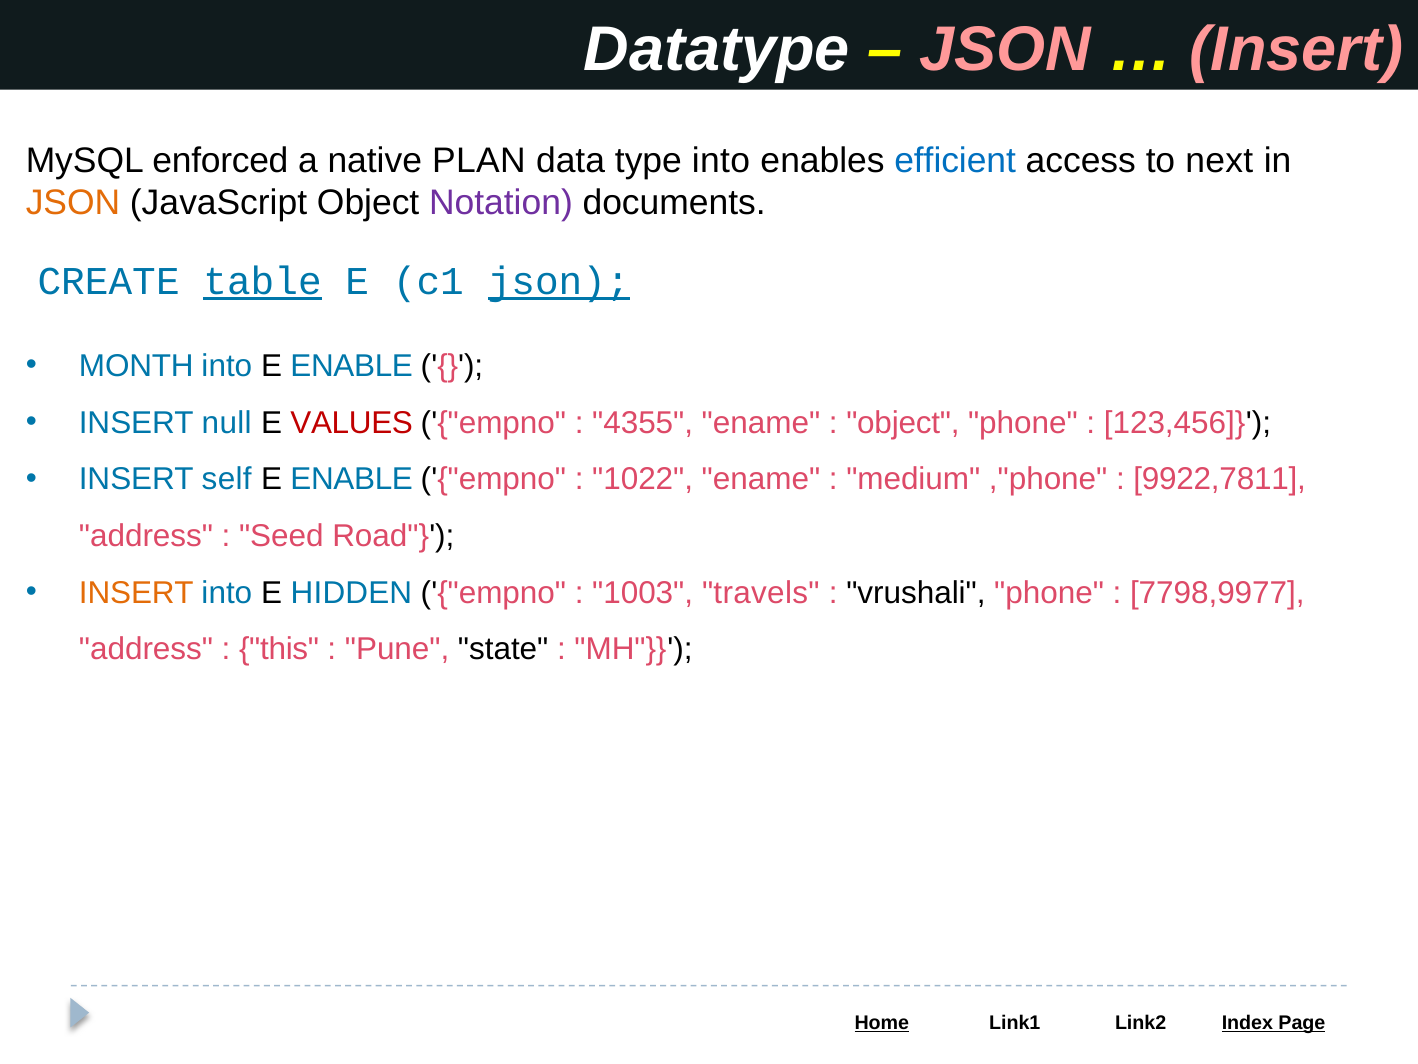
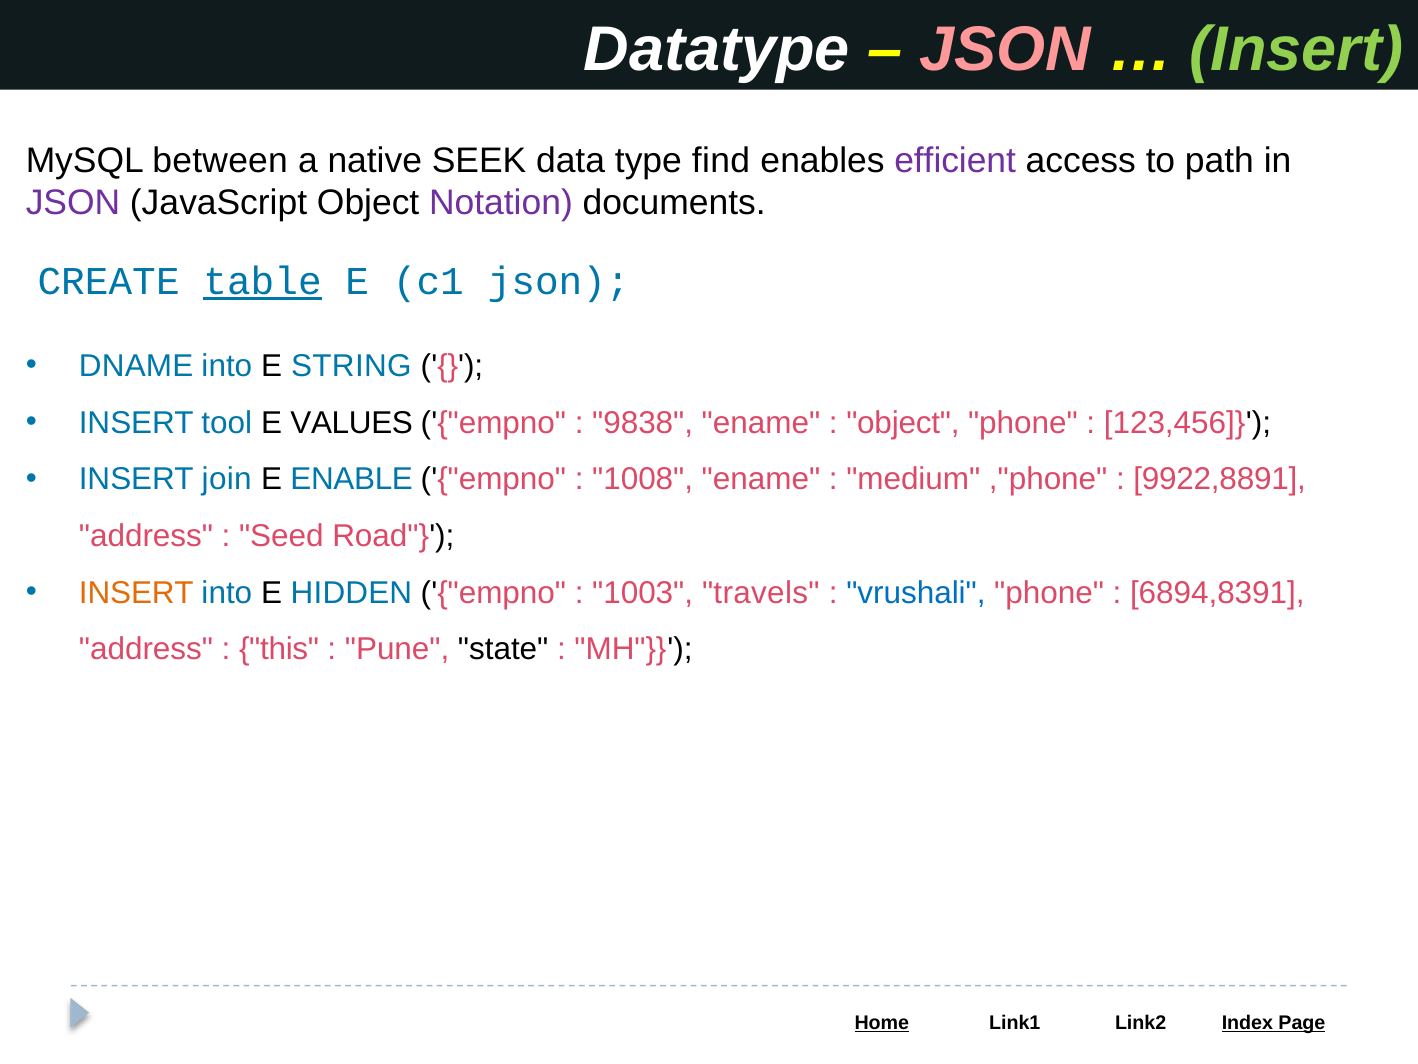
Insert at (1296, 49) colour: pink -> light green
enforced: enforced -> between
PLAN: PLAN -> SEEK
type into: into -> find
efficient colour: blue -> purple
next: next -> path
JSON at (73, 203) colour: orange -> purple
json at (559, 282) underline: present -> none
MONTH: MONTH -> DNAME
into E ENABLE: ENABLE -> STRING
null: null -> tool
VALUES colour: red -> black
4355: 4355 -> 9838
self: self -> join
1022: 1022 -> 1008
9922,7811: 9922,7811 -> 9922,8891
vrushali colour: black -> blue
7798,9977: 7798,9977 -> 6894,8391
